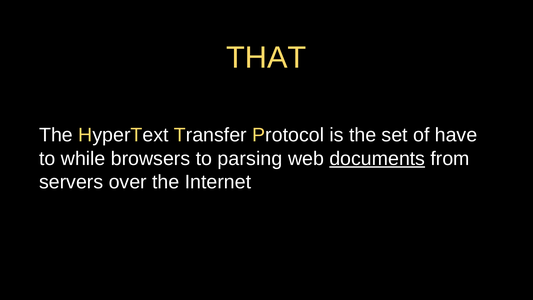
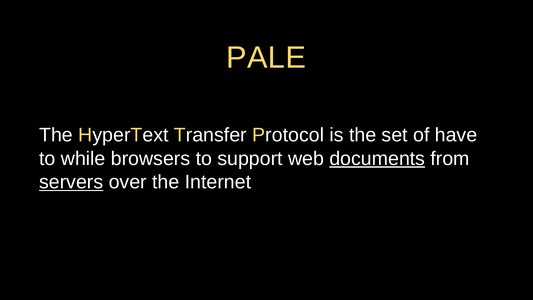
THAT: THAT -> PALE
parsing: parsing -> support
servers underline: none -> present
